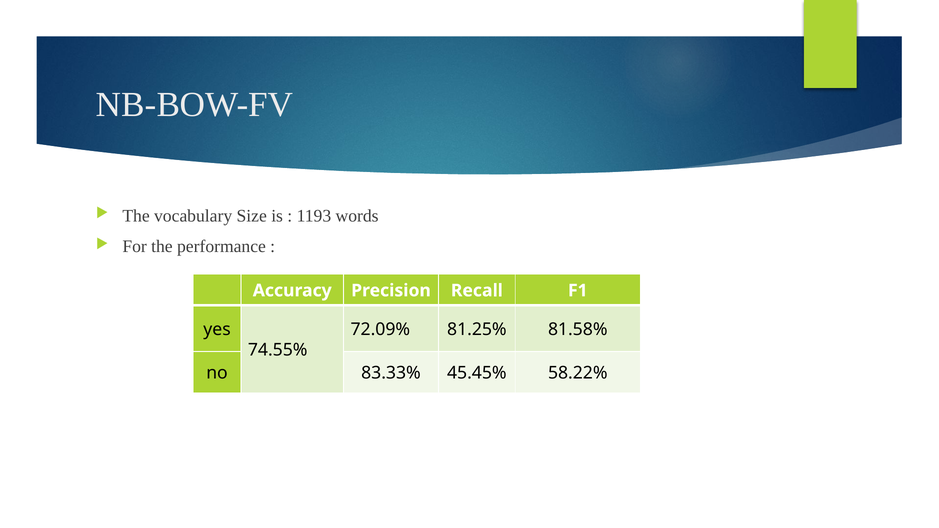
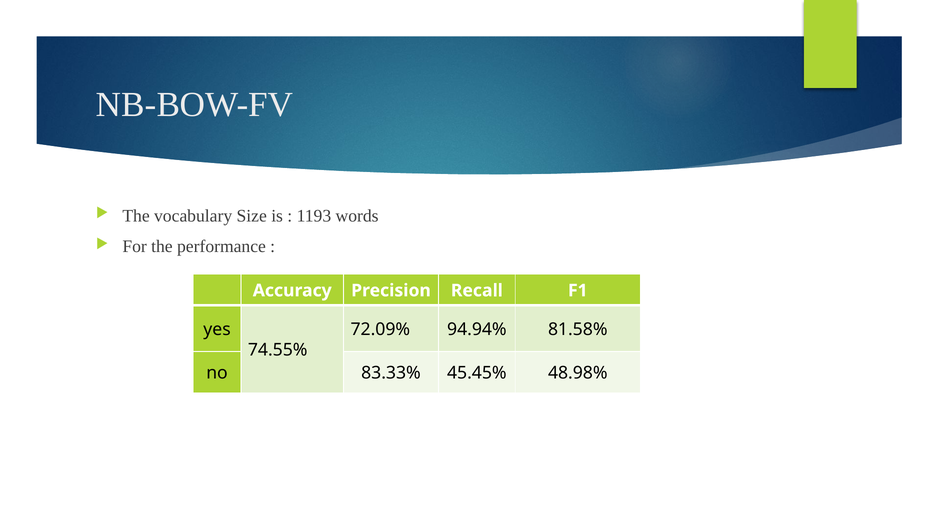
81.25%: 81.25% -> 94.94%
58.22%: 58.22% -> 48.98%
